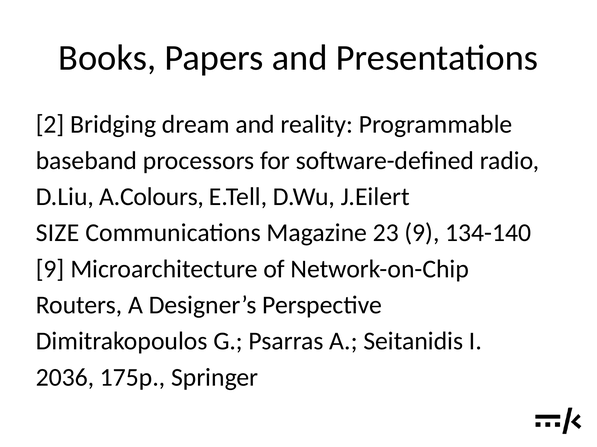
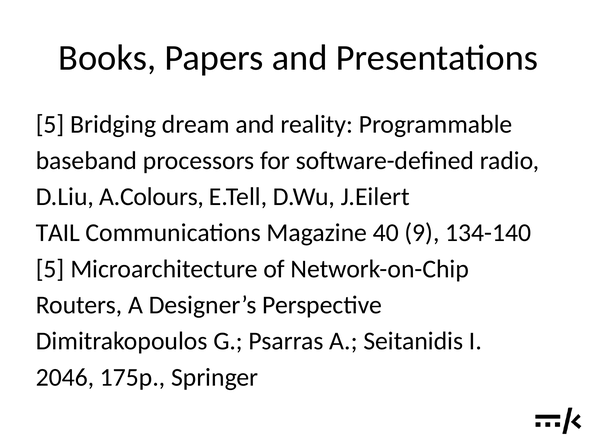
2 at (50, 125): 2 -> 5
SIZE: SIZE -> TAIL
23: 23 -> 40
9 at (50, 269): 9 -> 5
2036: 2036 -> 2046
